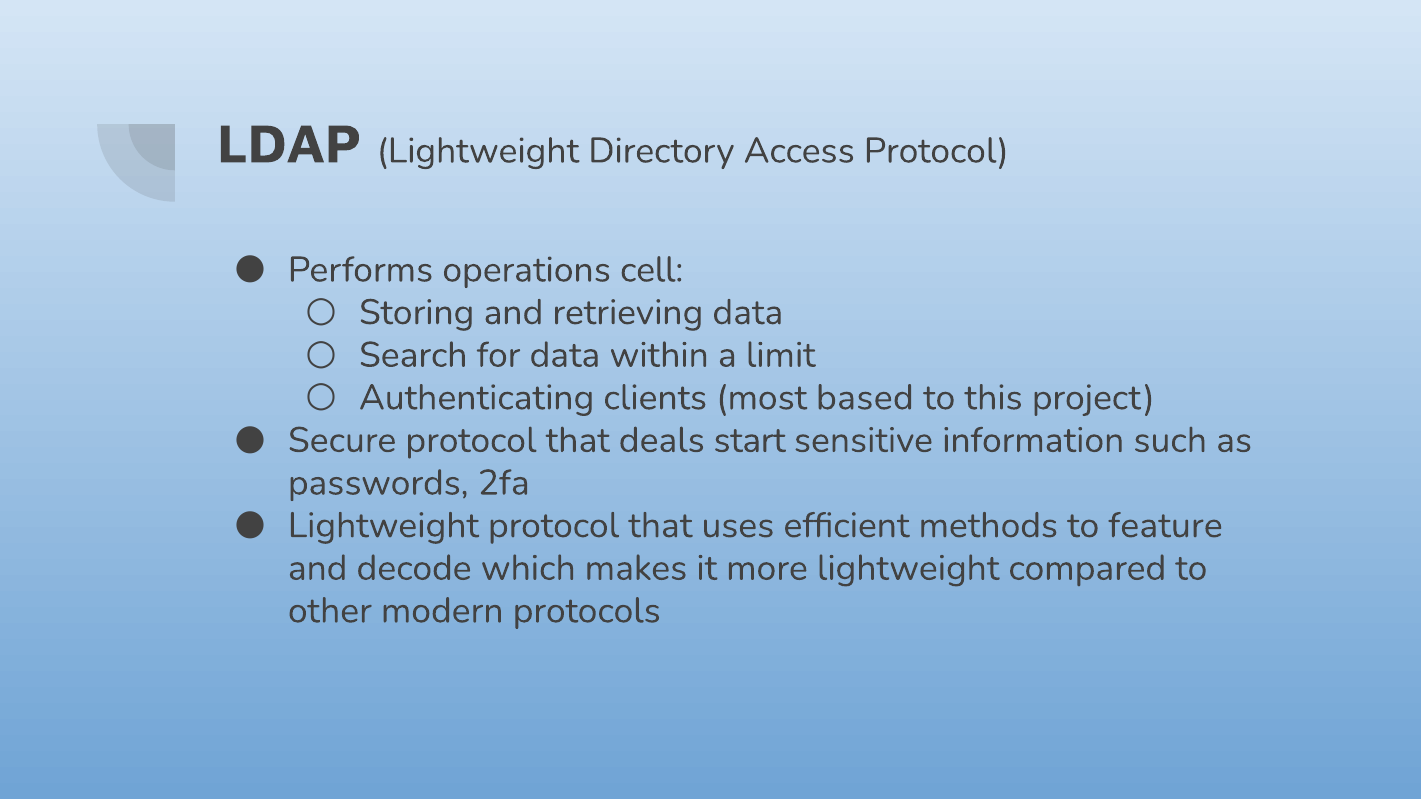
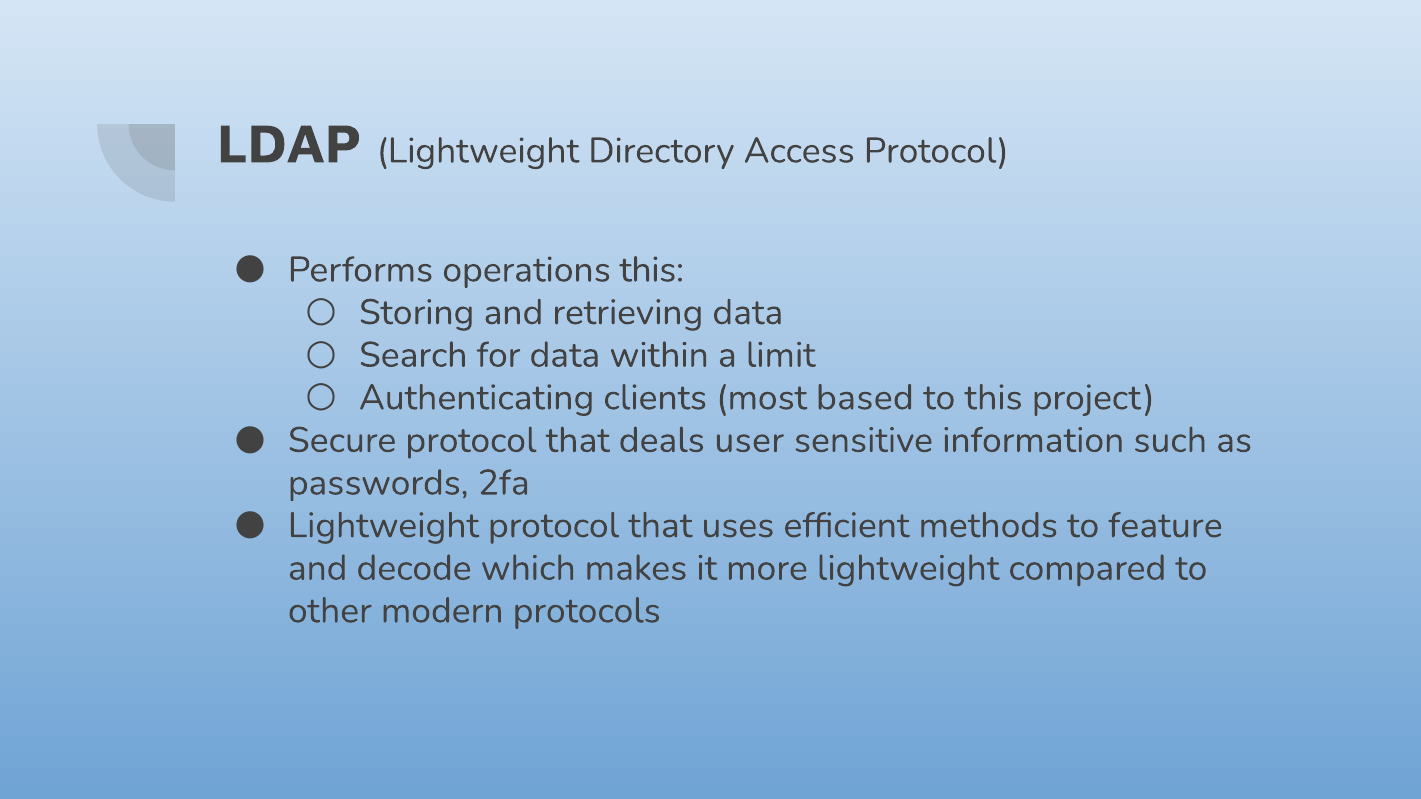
operations cell: cell -> this
start: start -> user
